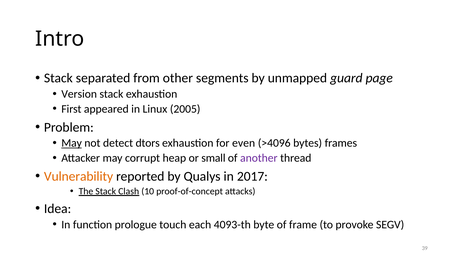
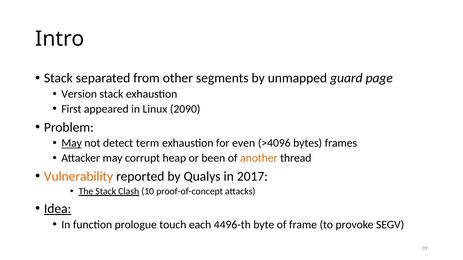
2005: 2005 -> 2090
dtors: dtors -> term
small: small -> been
another colour: purple -> orange
Idea underline: none -> present
4093-th: 4093-th -> 4496-th
